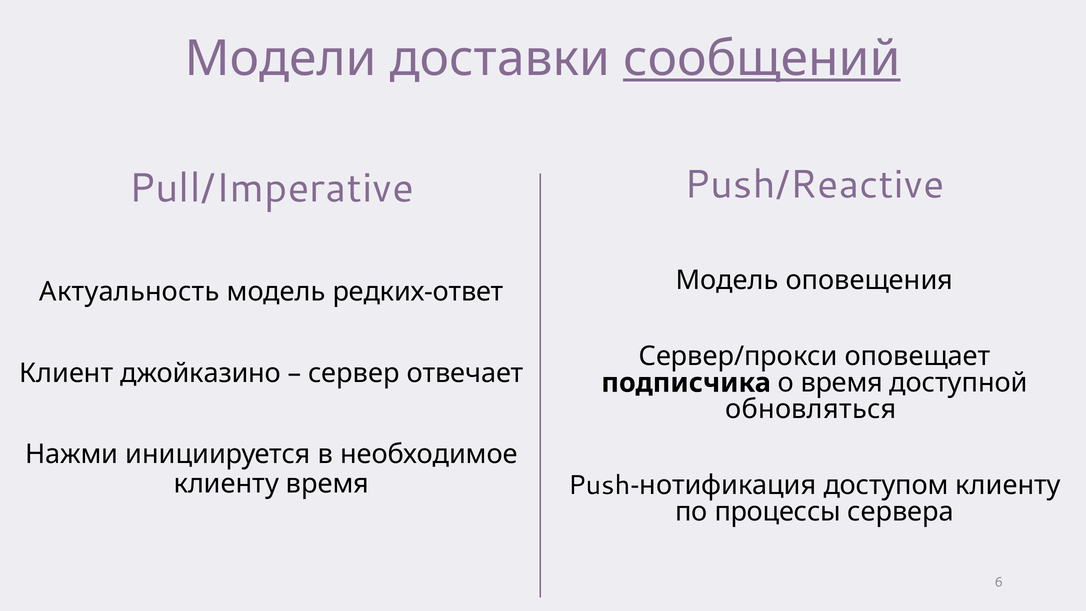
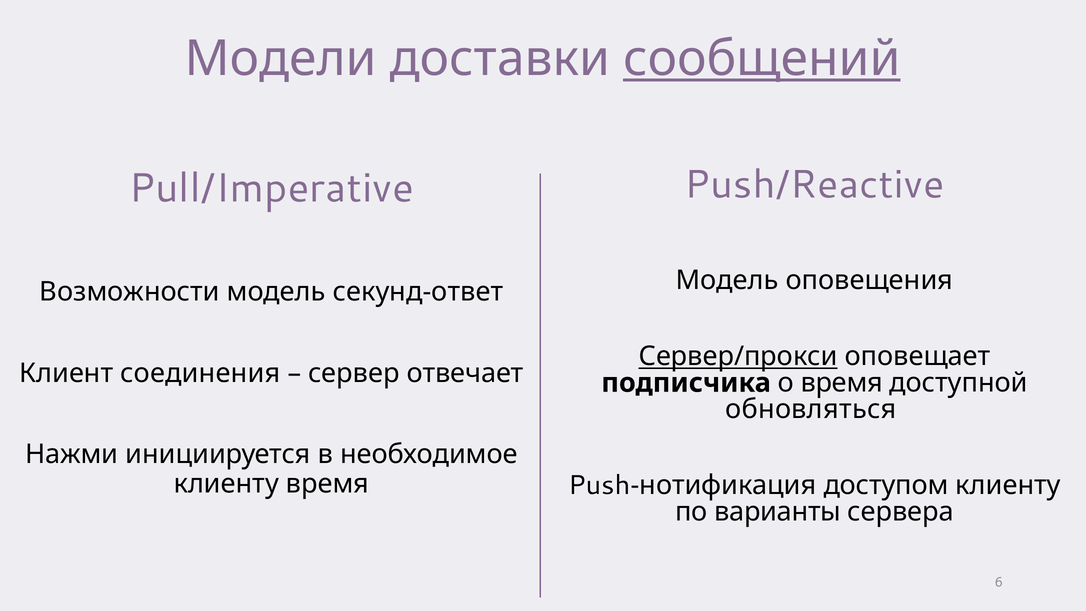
Актуальность: Актуальность -> Возможности
редких-ответ: редких-ответ -> секунд-ответ
Сервер/прокси underline: none -> present
джойказино: джойказино -> соединения
процессы: процессы -> варианты
